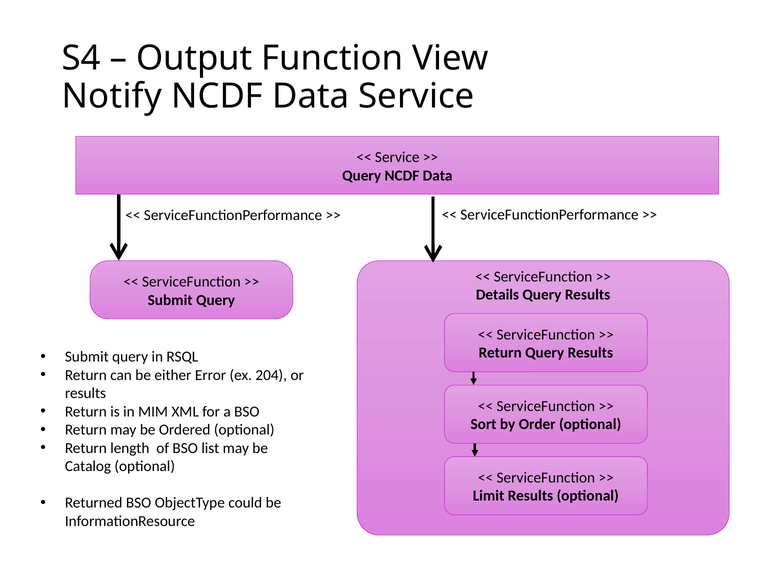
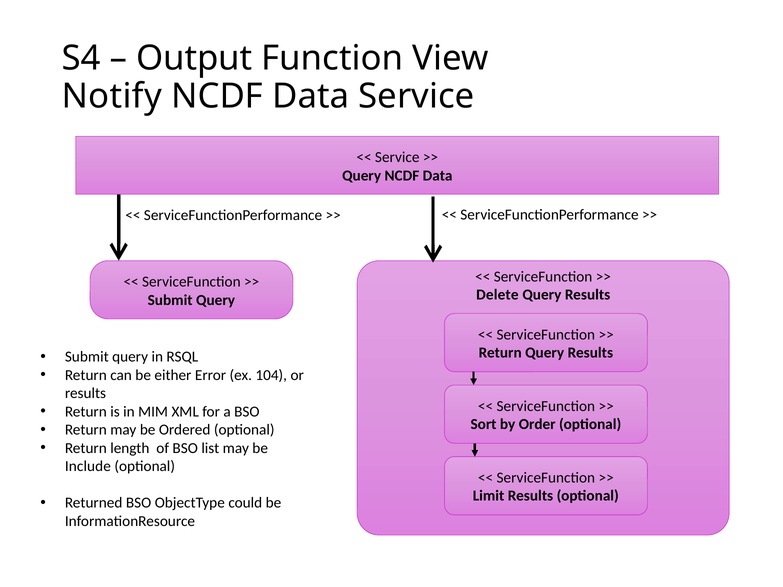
Details: Details -> Delete
204: 204 -> 104
Catalog: Catalog -> Include
